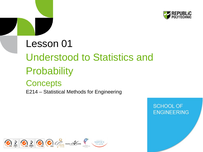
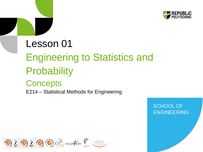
Understood at (52, 57): Understood -> Engineering
